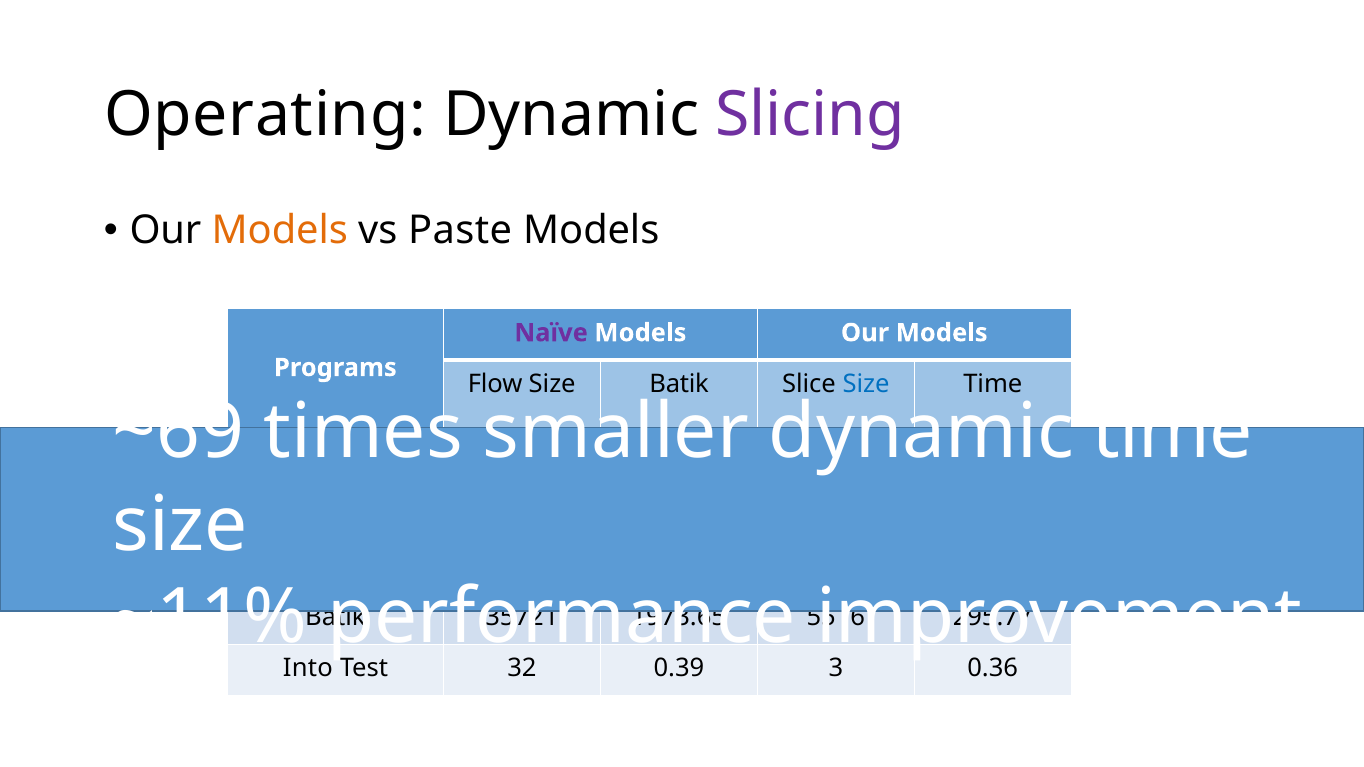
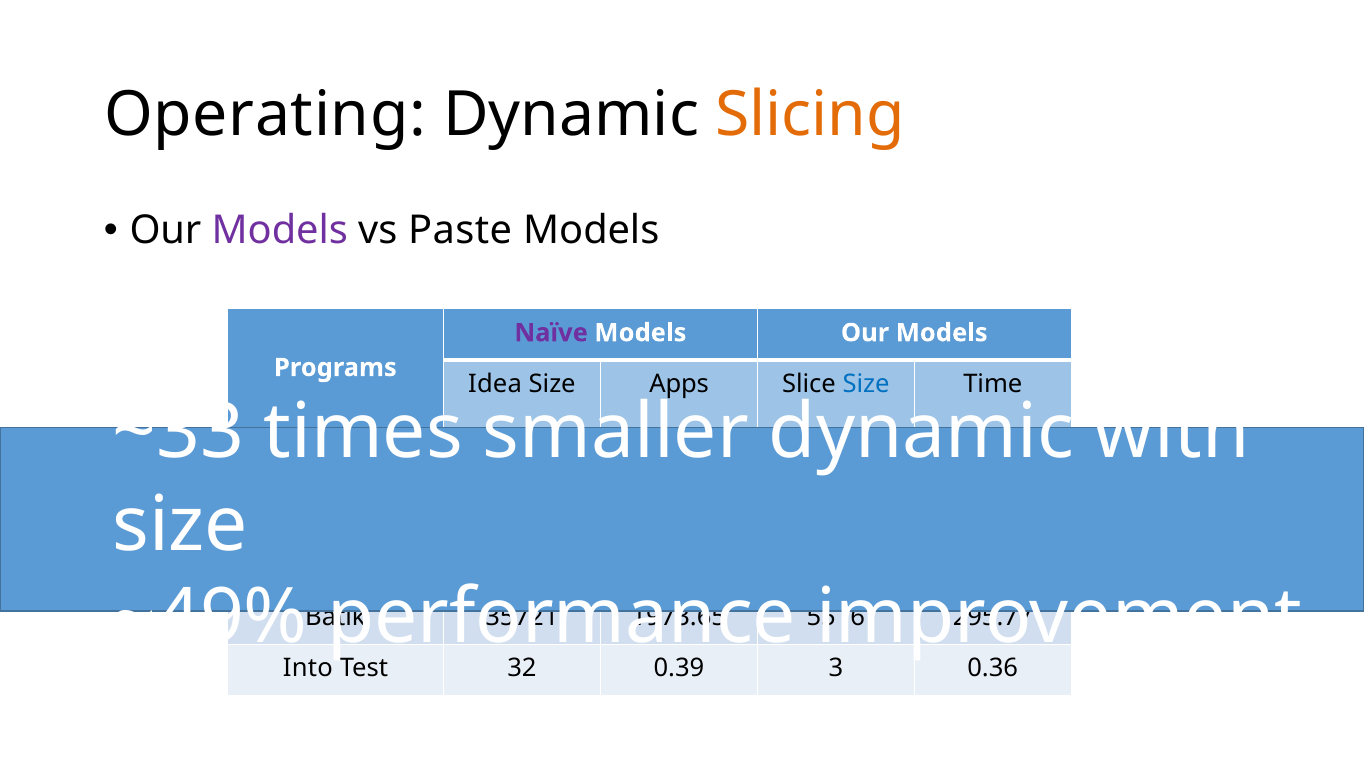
Slicing colour: purple -> orange
Models at (280, 231) colour: orange -> purple
Flow: Flow -> Idea
Size Batik: Batik -> Apps
~69: ~69 -> ~33
time at (1172, 433): time -> with
~11%: ~11% -> ~49%
